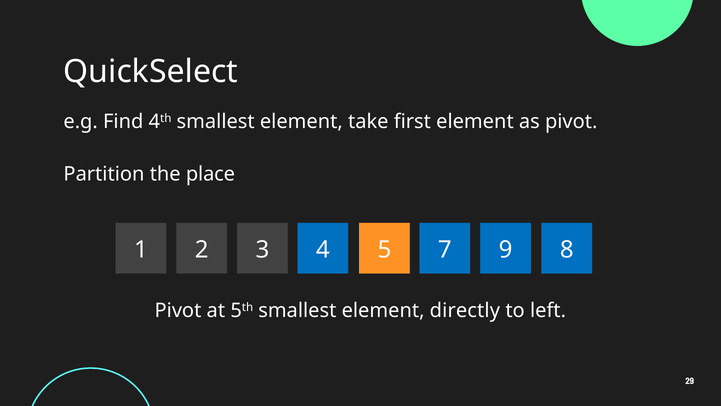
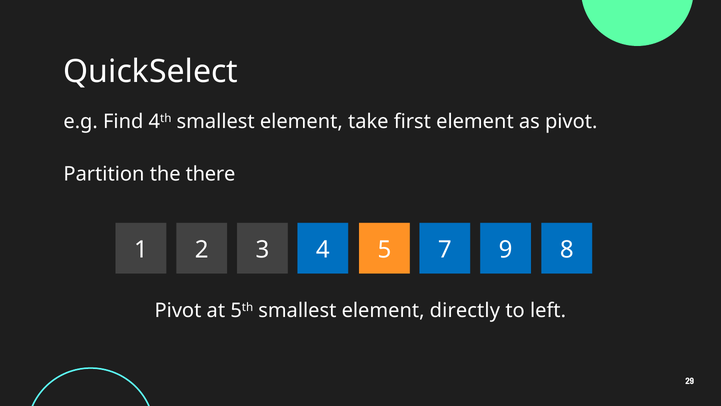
place: place -> there
